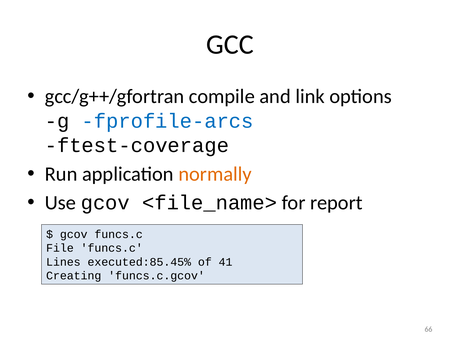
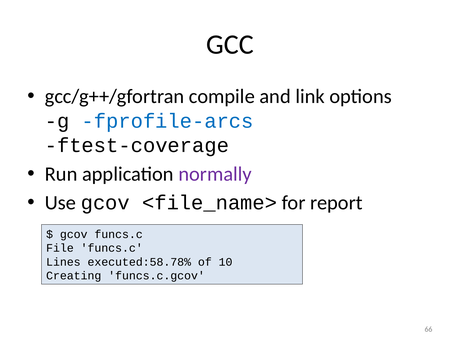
normally colour: orange -> purple
executed:85.45%: executed:85.45% -> executed:58.78%
41: 41 -> 10
